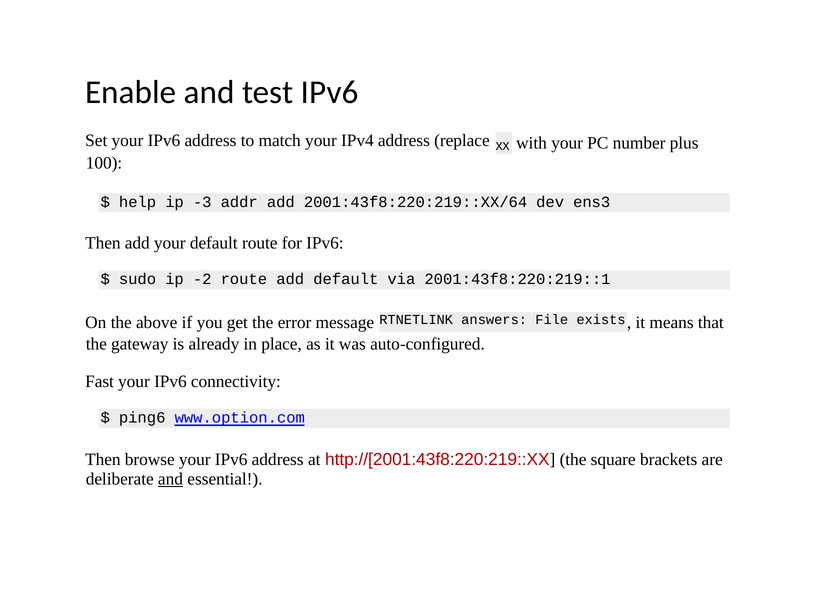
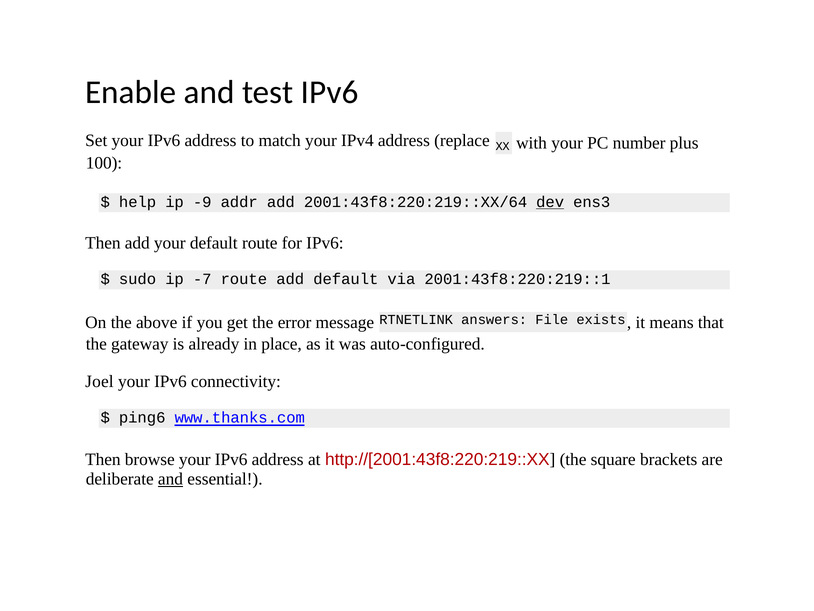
-3: -3 -> -9
dev underline: none -> present
-2: -2 -> -7
Fast: Fast -> Joel
www.option.com: www.option.com -> www.thanks.com
